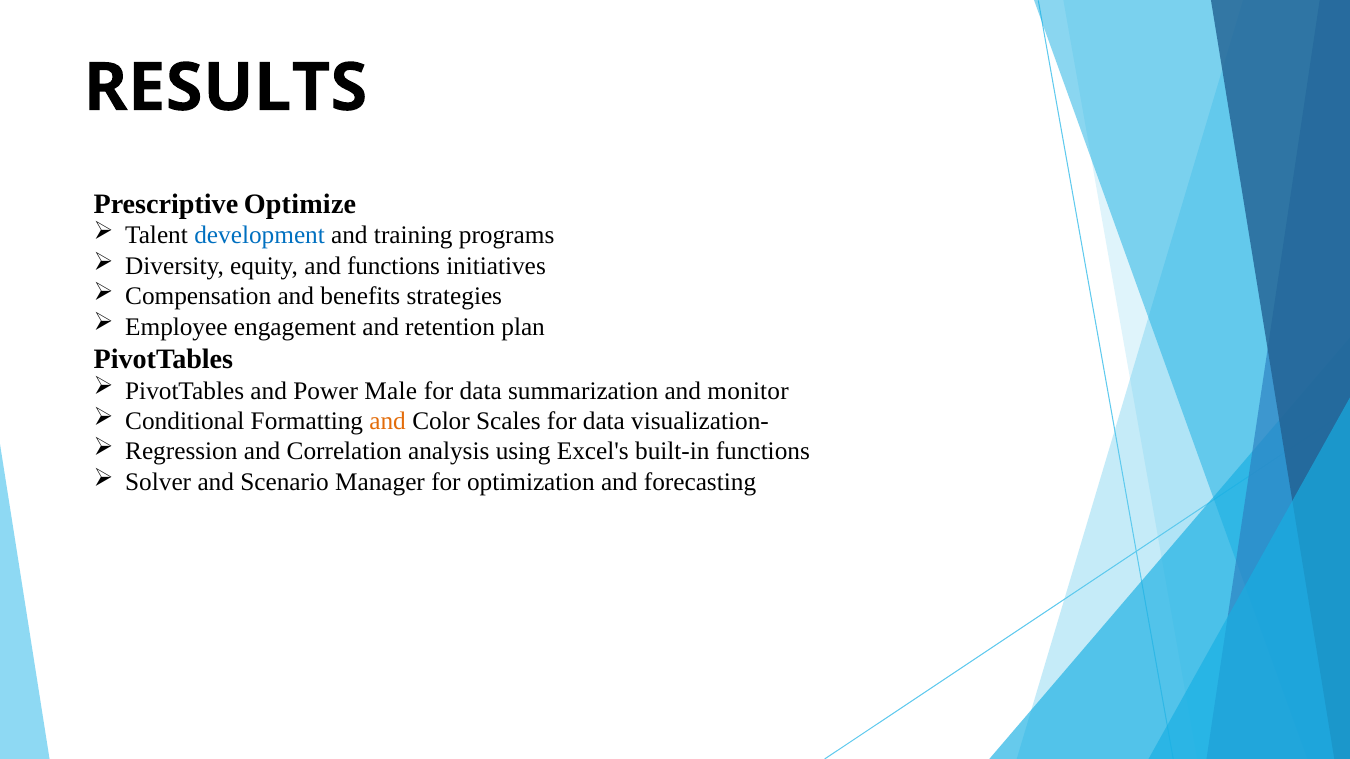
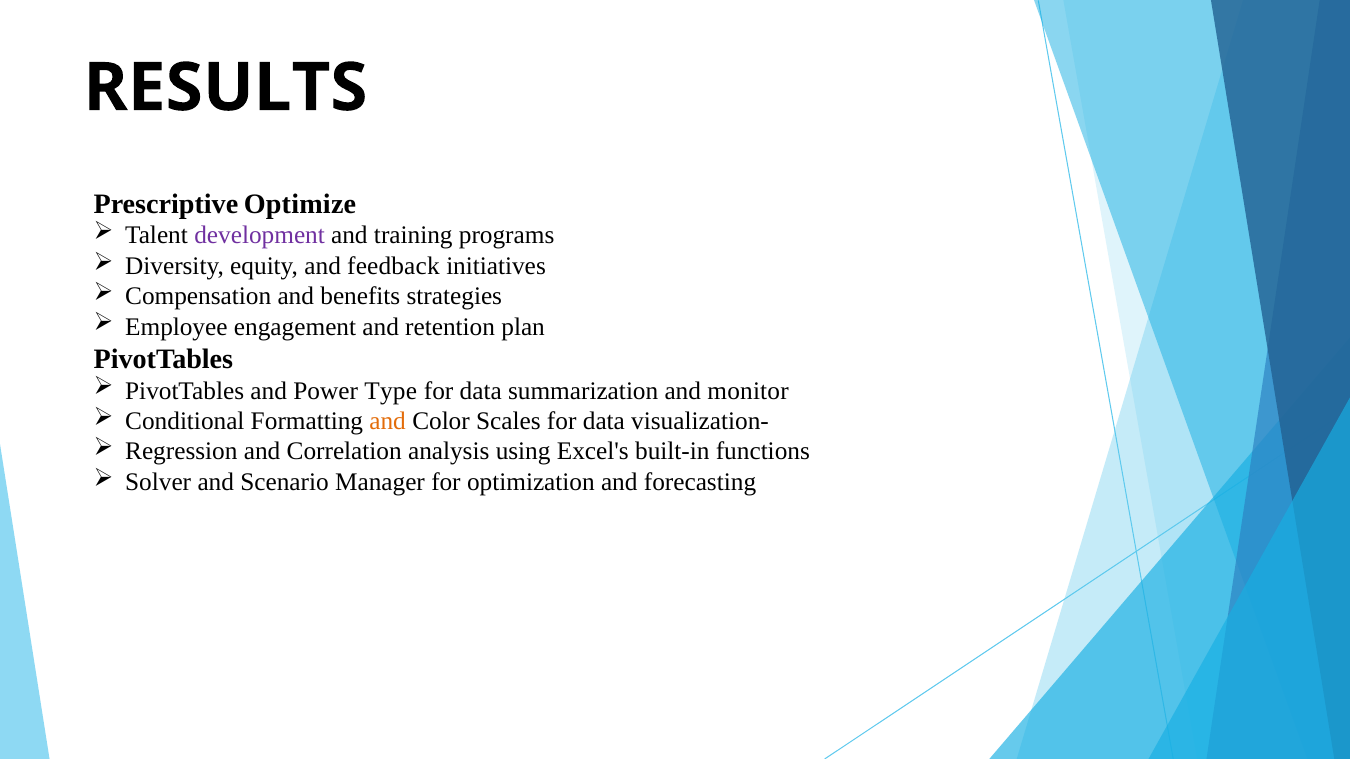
development colour: blue -> purple
and functions: functions -> feedback
Male: Male -> Type
